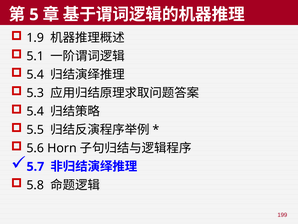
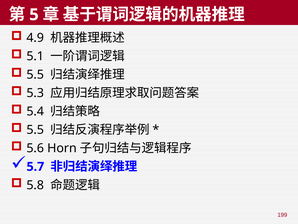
1.9: 1.9 -> 4.9
5.4 at (35, 74): 5.4 -> 5.5
